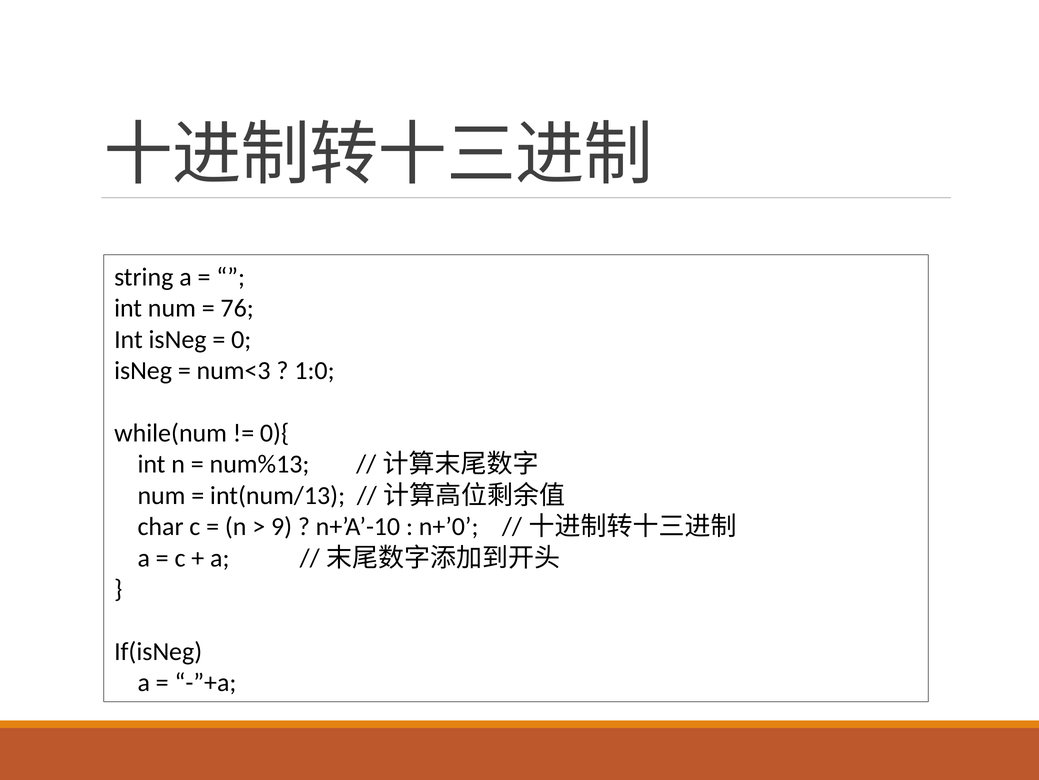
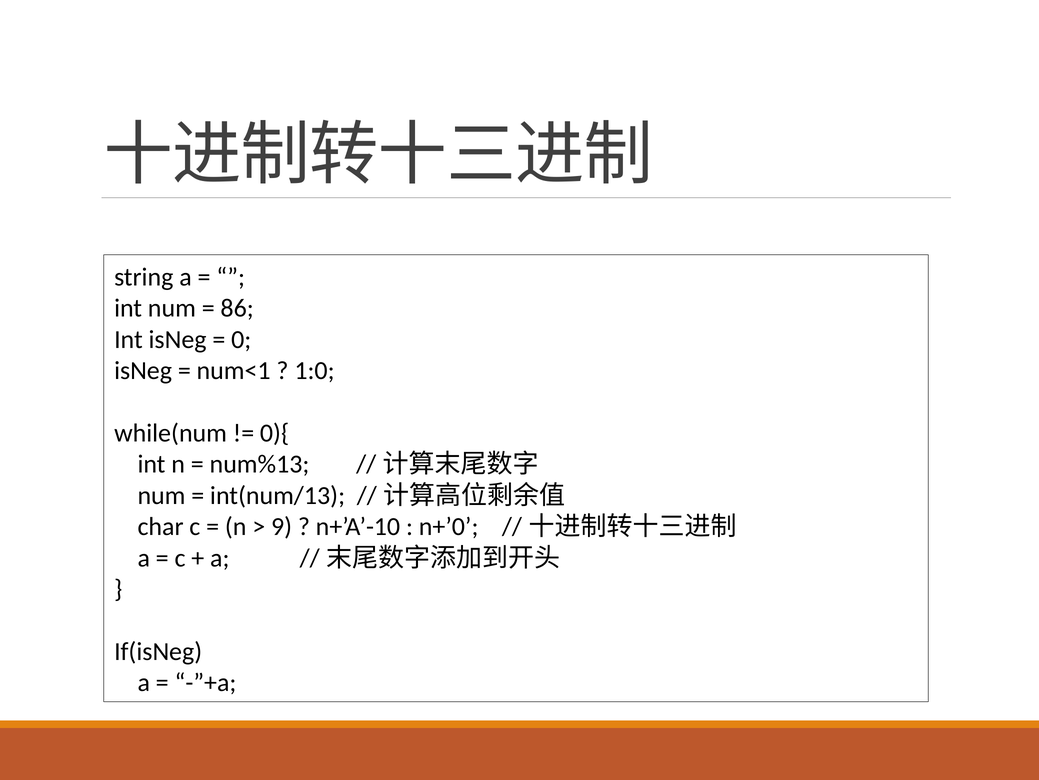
76: 76 -> 86
num<3: num<3 -> num<1
